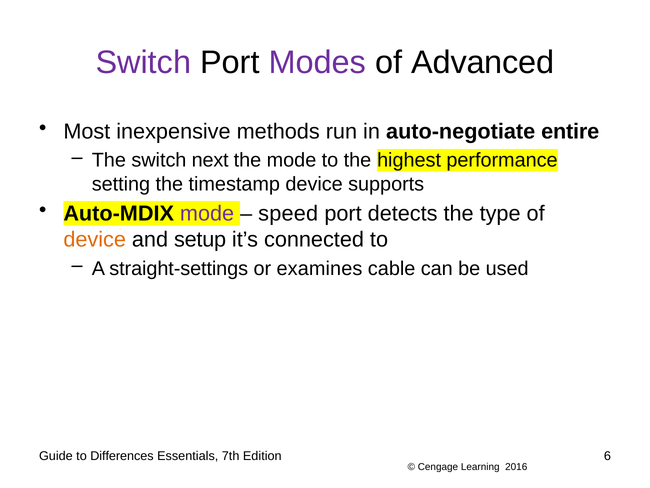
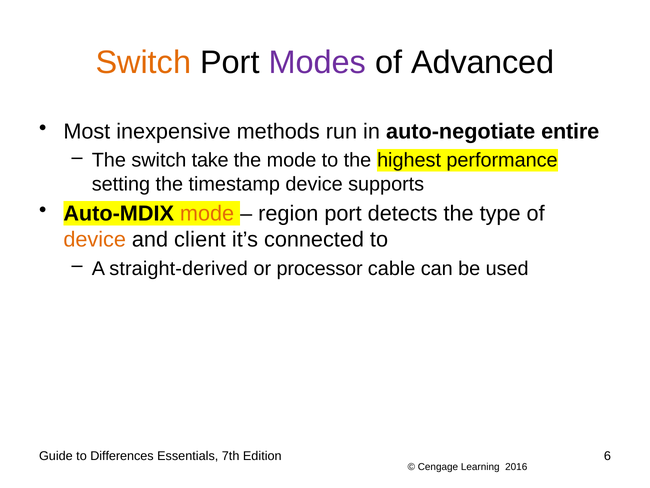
Switch at (143, 62) colour: purple -> orange
next: next -> take
mode at (207, 213) colour: purple -> orange
speed: speed -> region
setup: setup -> client
straight-settings: straight-settings -> straight-derived
examines: examines -> processor
